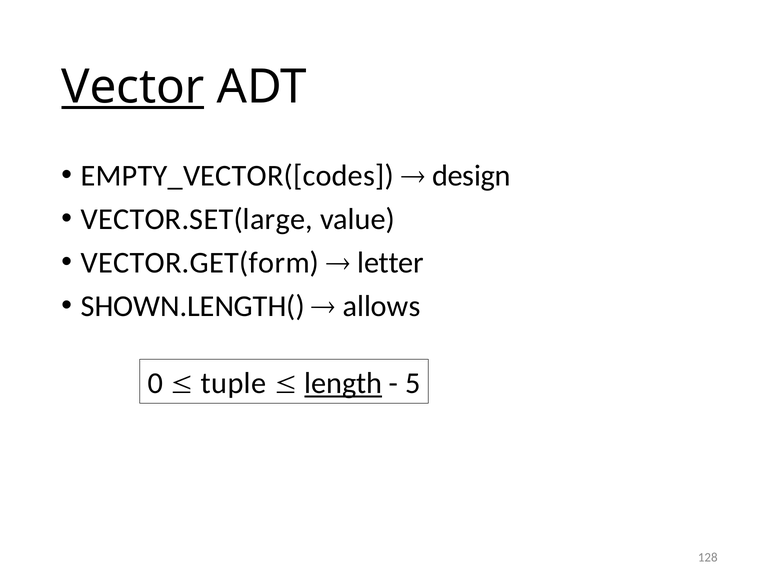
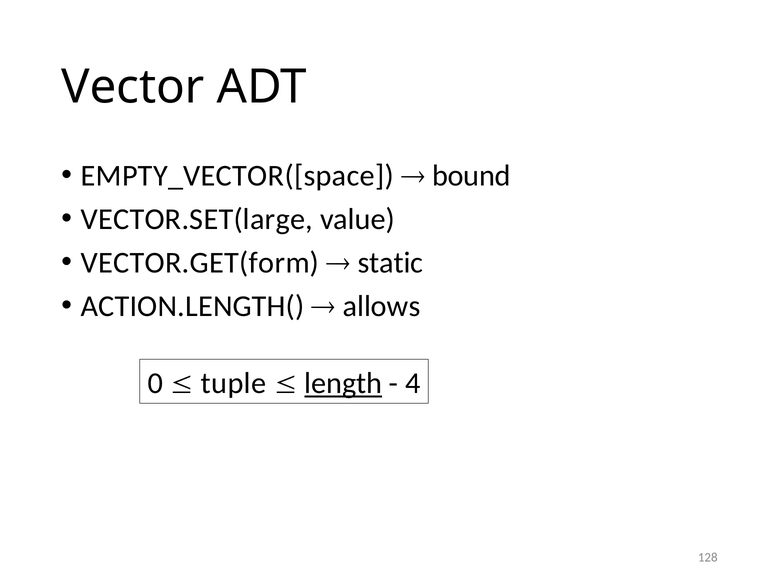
Vector underline: present -> none
EMPTY_VECTOR([codes: EMPTY_VECTOR([codes -> EMPTY_VECTOR([space
design: design -> bound
letter: letter -> static
SHOWN.LENGTH(: SHOWN.LENGTH( -> ACTION.LENGTH(
5: 5 -> 4
